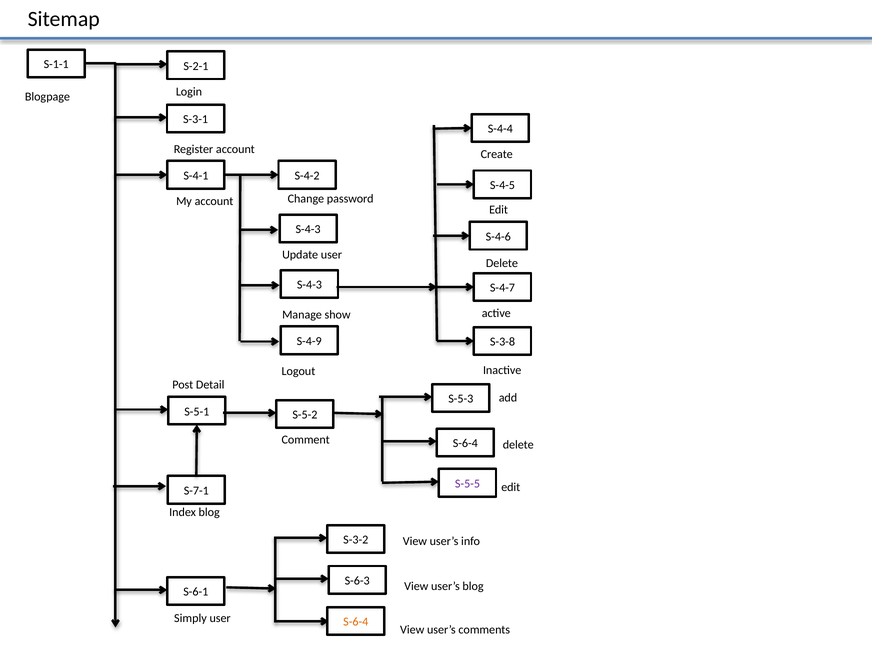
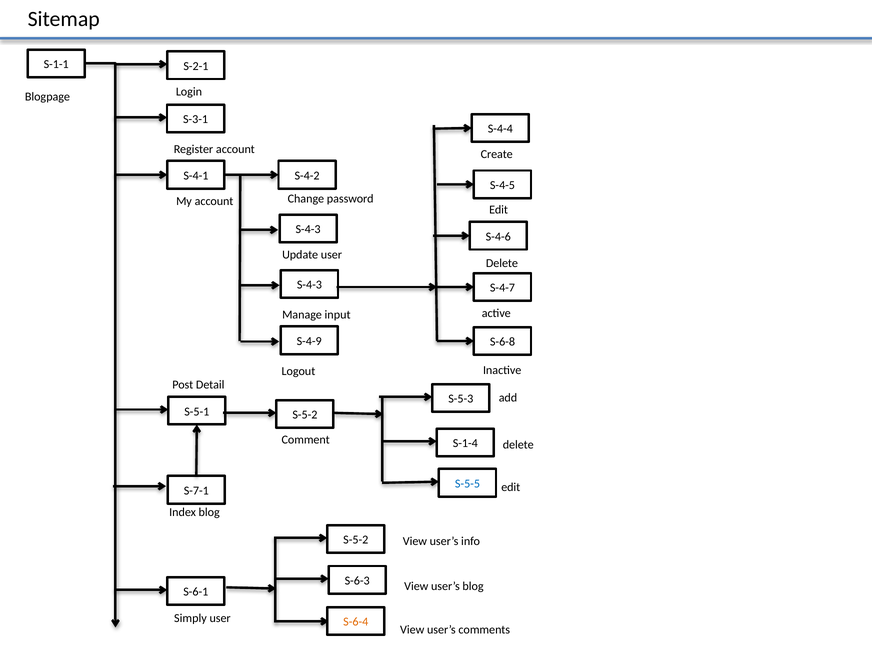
show: show -> input
S-3-8: S-3-8 -> S-6-8
S-6-4 at (465, 443): S-6-4 -> S-1-4
S-5-5 colour: purple -> blue
S-3-2 at (356, 540): S-3-2 -> S-5-2
